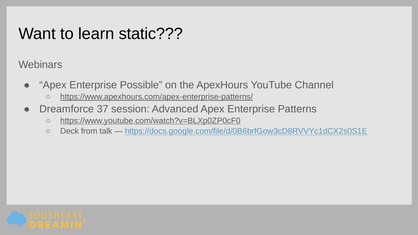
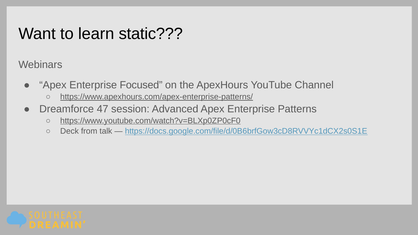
Possible: Possible -> Focused
37: 37 -> 47
